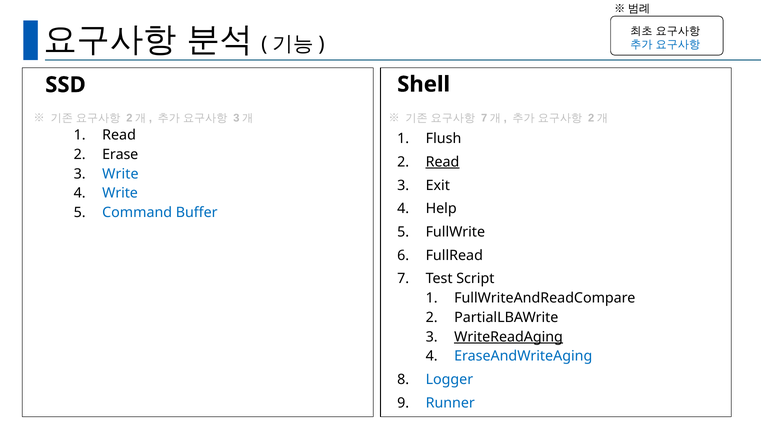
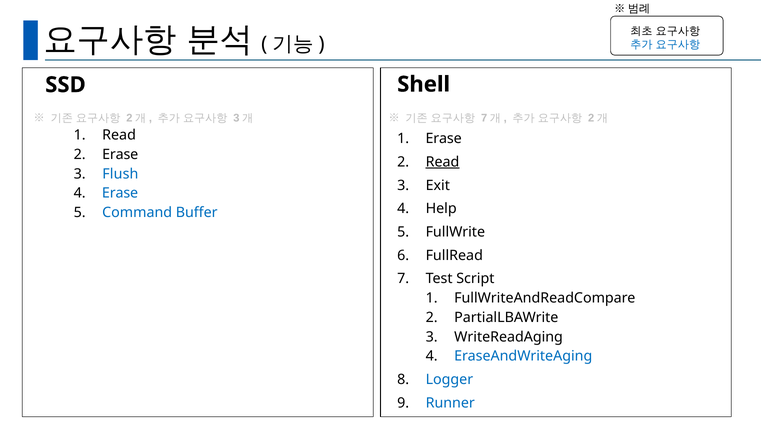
Flush at (444, 139): Flush -> Erase
Write at (120, 174): Write -> Flush
Write at (120, 193): Write -> Erase
WriteReadAging underline: present -> none
